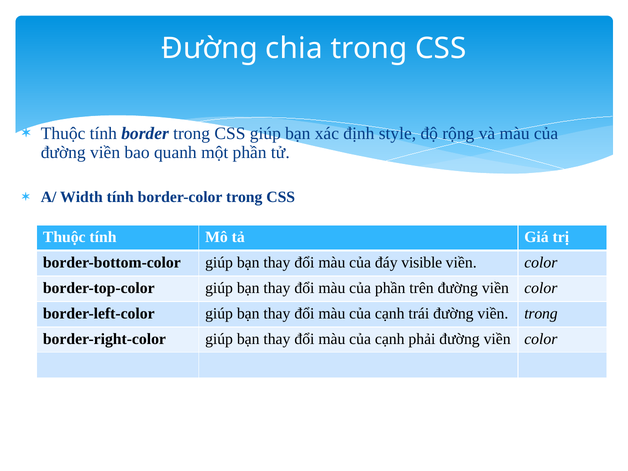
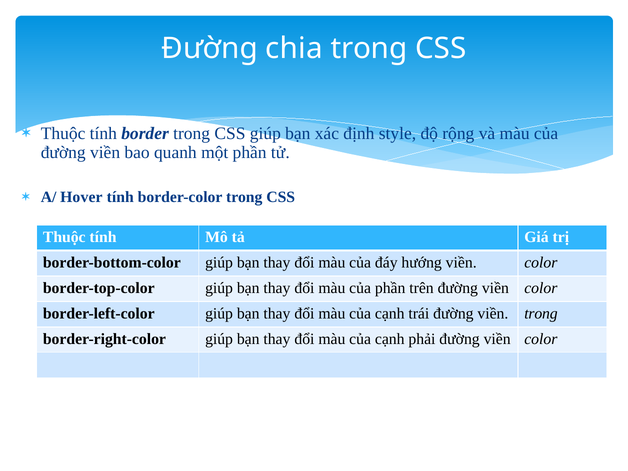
Width: Width -> Hover
visible: visible -> hướng
